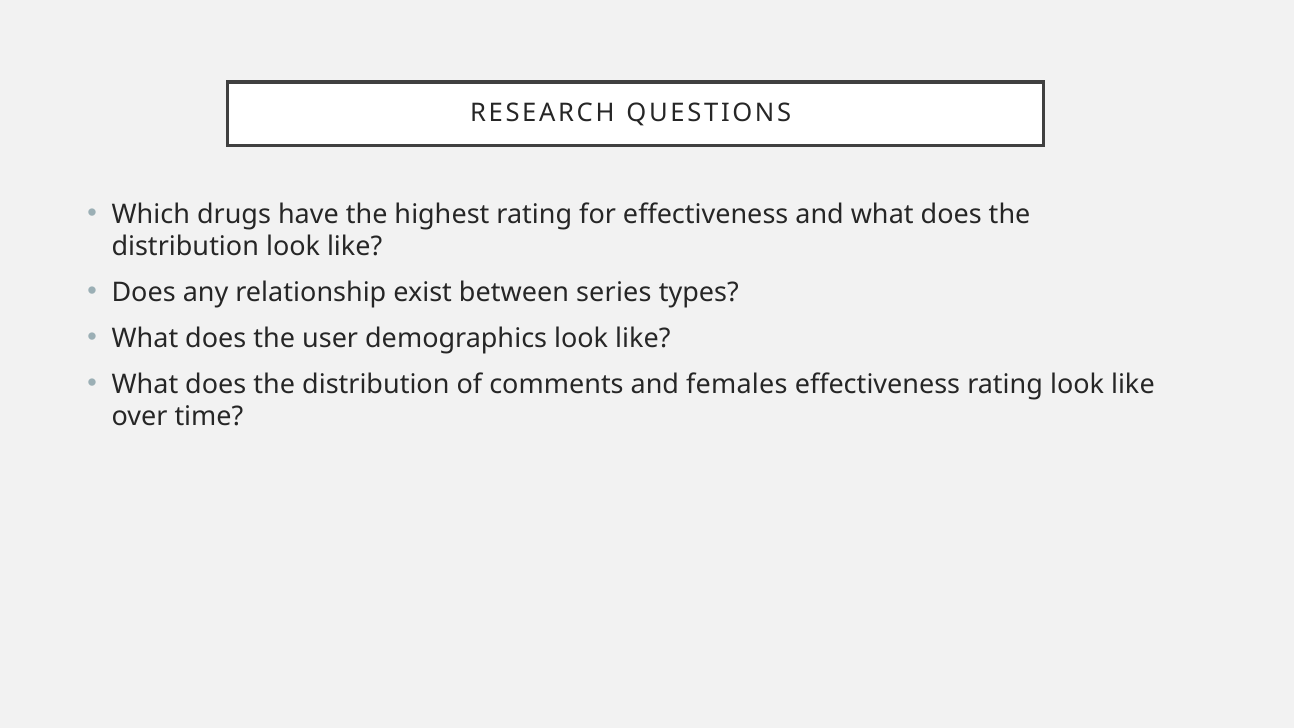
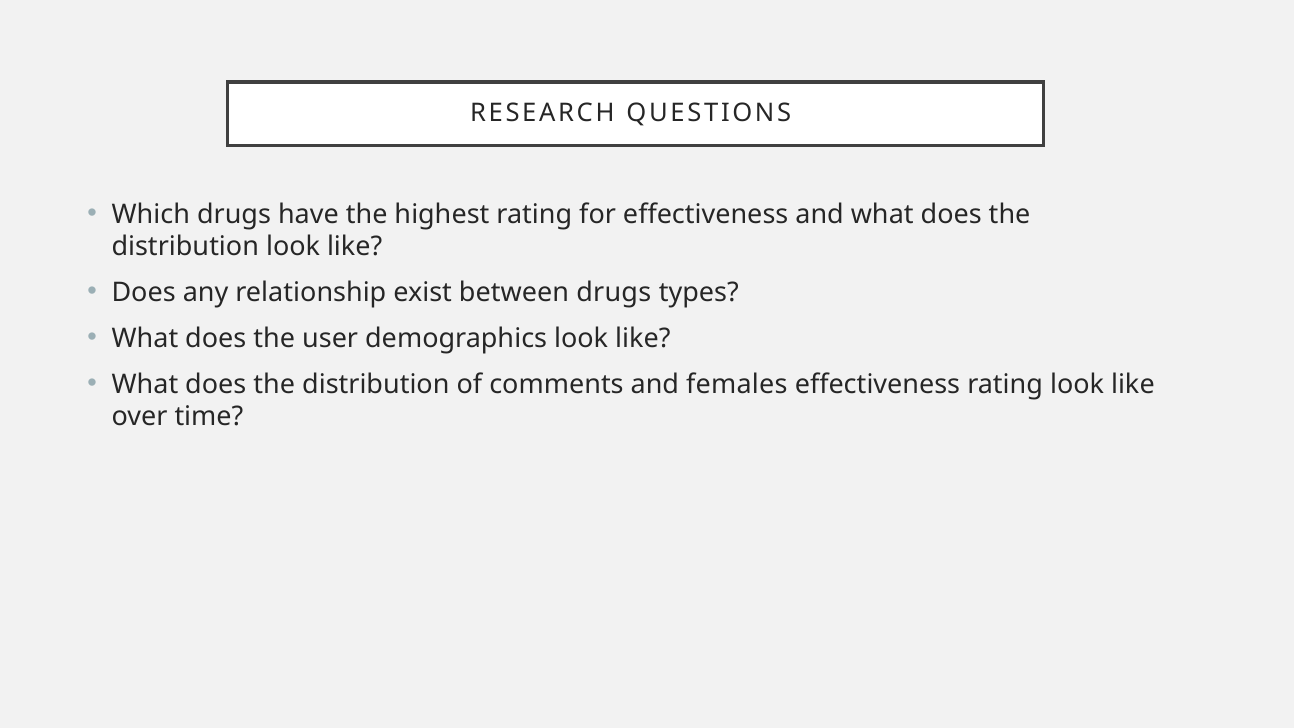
between series: series -> drugs
